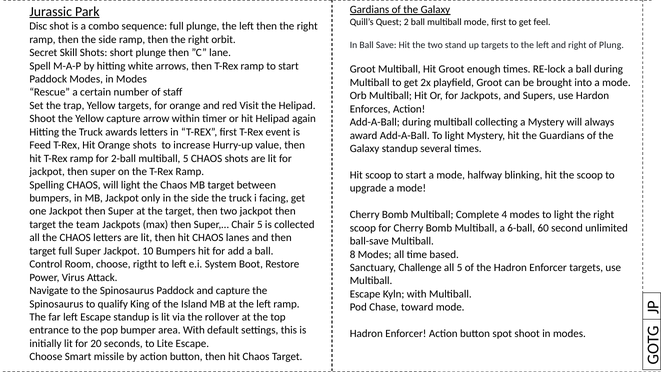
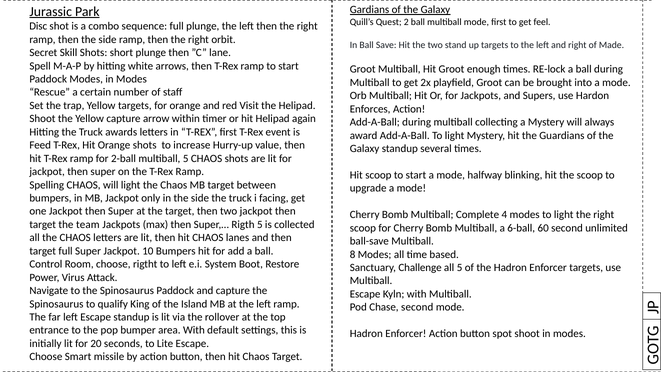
Plung: Plung -> Made
Chair: Chair -> Rigth
Chase toward: toward -> second
